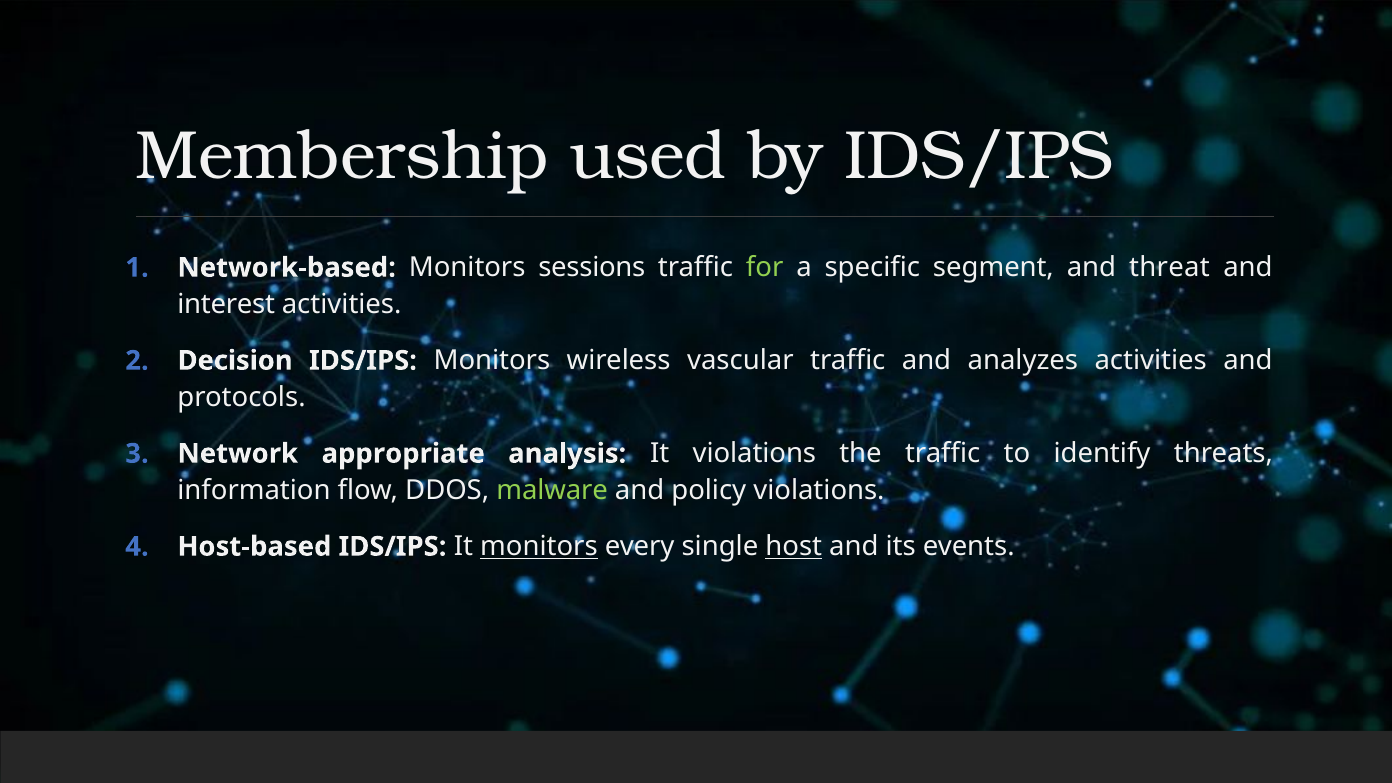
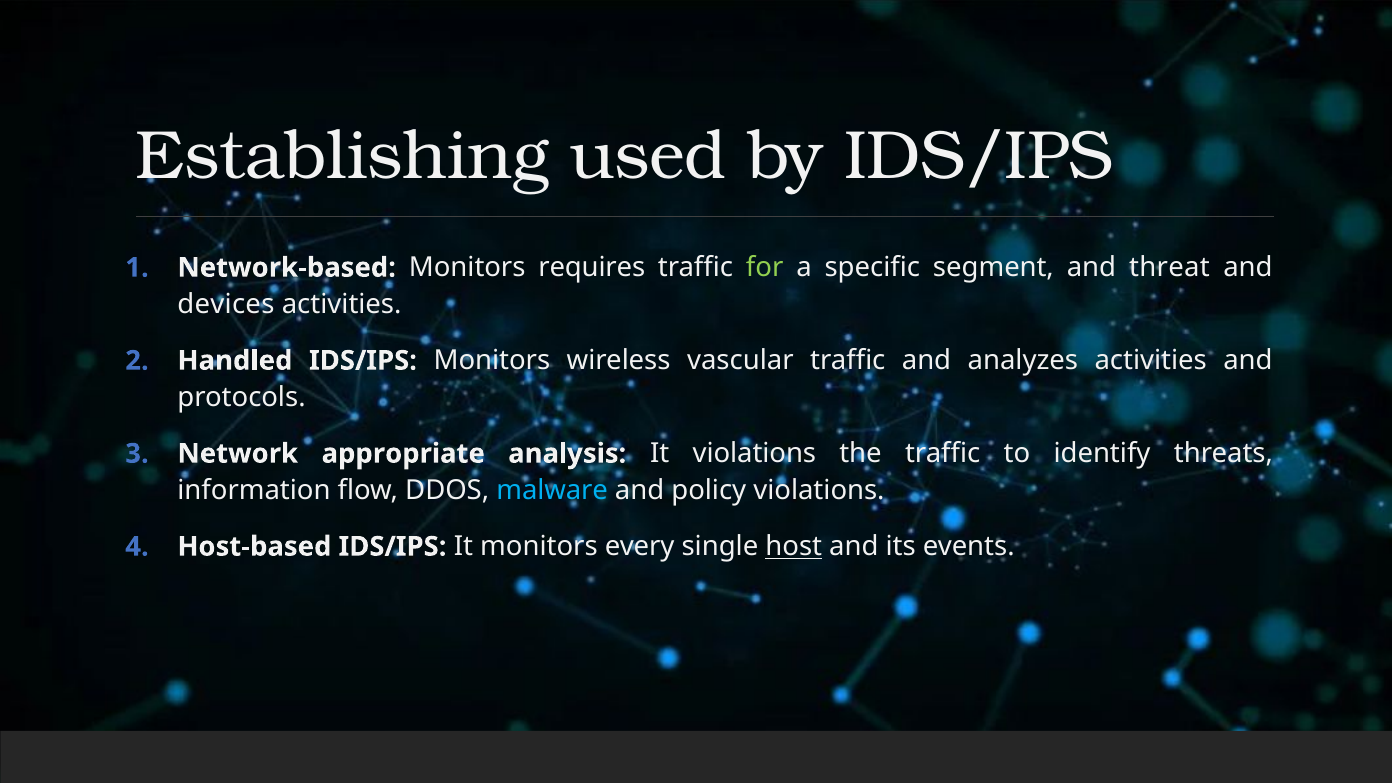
Membership: Membership -> Establishing
sessions: sessions -> requires
interest: interest -> devices
Decision: Decision -> Handled
malware colour: light green -> light blue
monitors at (539, 547) underline: present -> none
